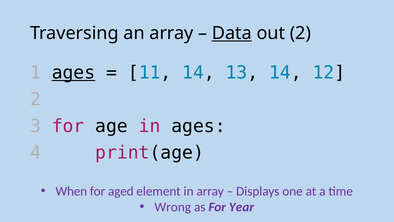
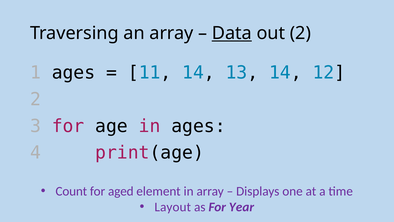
ages at (73, 73) underline: present -> none
When: When -> Count
Wrong: Wrong -> Layout
